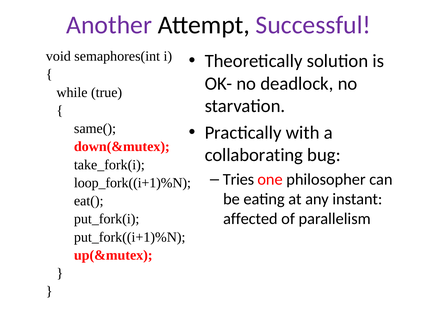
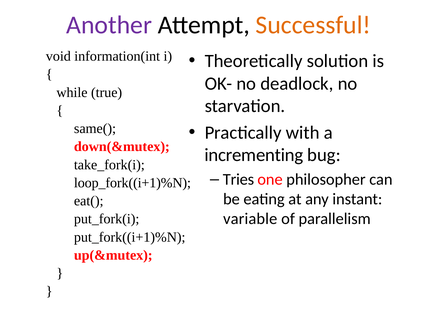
Successful colour: purple -> orange
semaphores(int: semaphores(int -> information(int
collaborating: collaborating -> incrementing
affected: affected -> variable
